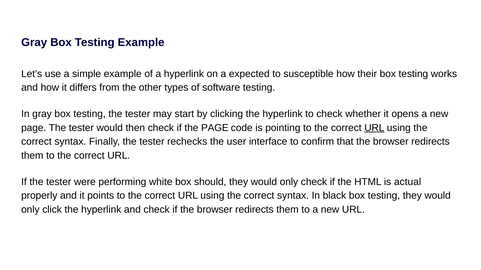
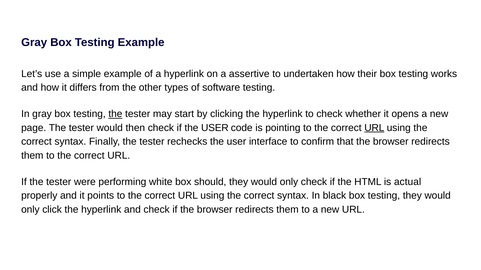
expected: expected -> assertive
susceptible: susceptible -> undertaken
the at (115, 114) underline: none -> present
if the PAGE: PAGE -> USER
